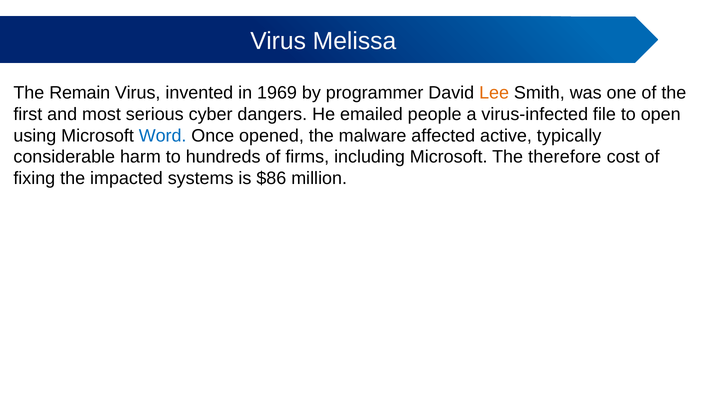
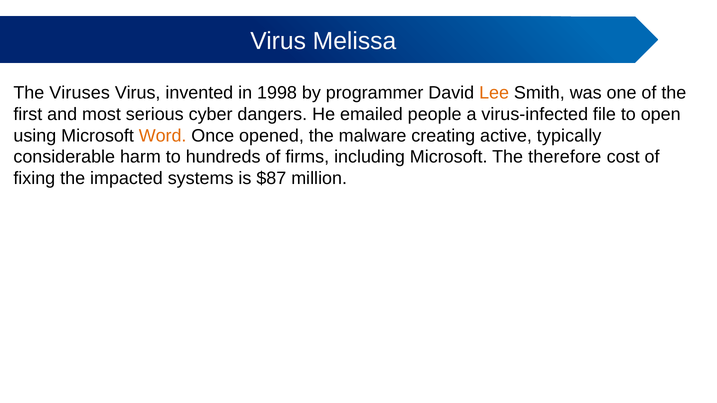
Remain: Remain -> Viruses
1969: 1969 -> 1998
Word colour: blue -> orange
affected: affected -> creating
$86: $86 -> $87
